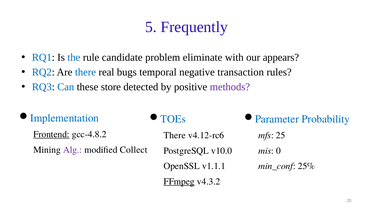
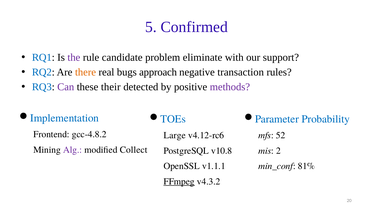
Frequently: Frequently -> Confirmed
the colour: blue -> purple
appears: appears -> support
there at (85, 72) colour: blue -> orange
temporal: temporal -> approach
Can colour: blue -> purple
store: store -> their
Frontend underline: present -> none
25: 25 -> 52
There at (175, 135): There -> Large
0: 0 -> 2
v10.0: v10.0 -> v10.8
25%: 25% -> 81%
